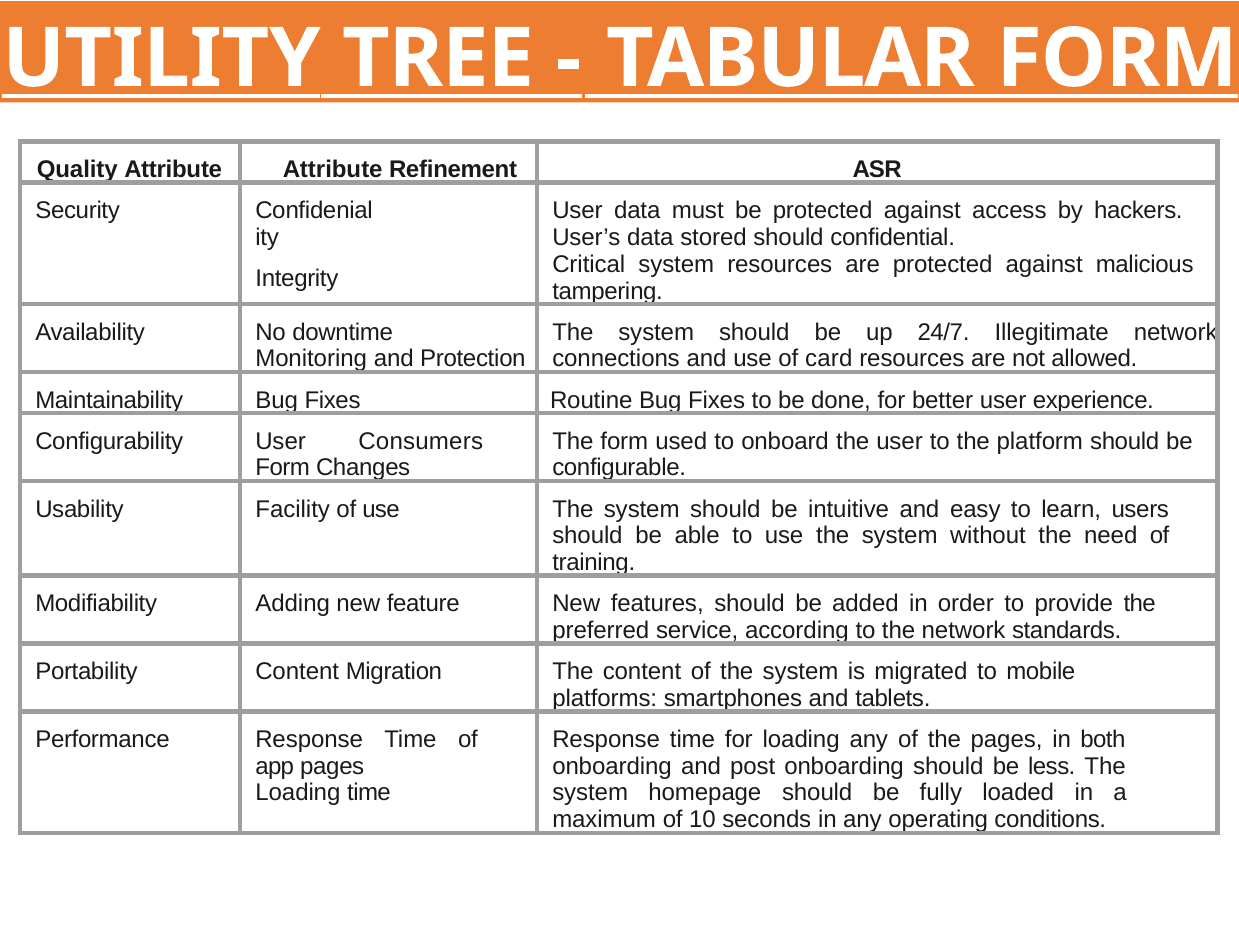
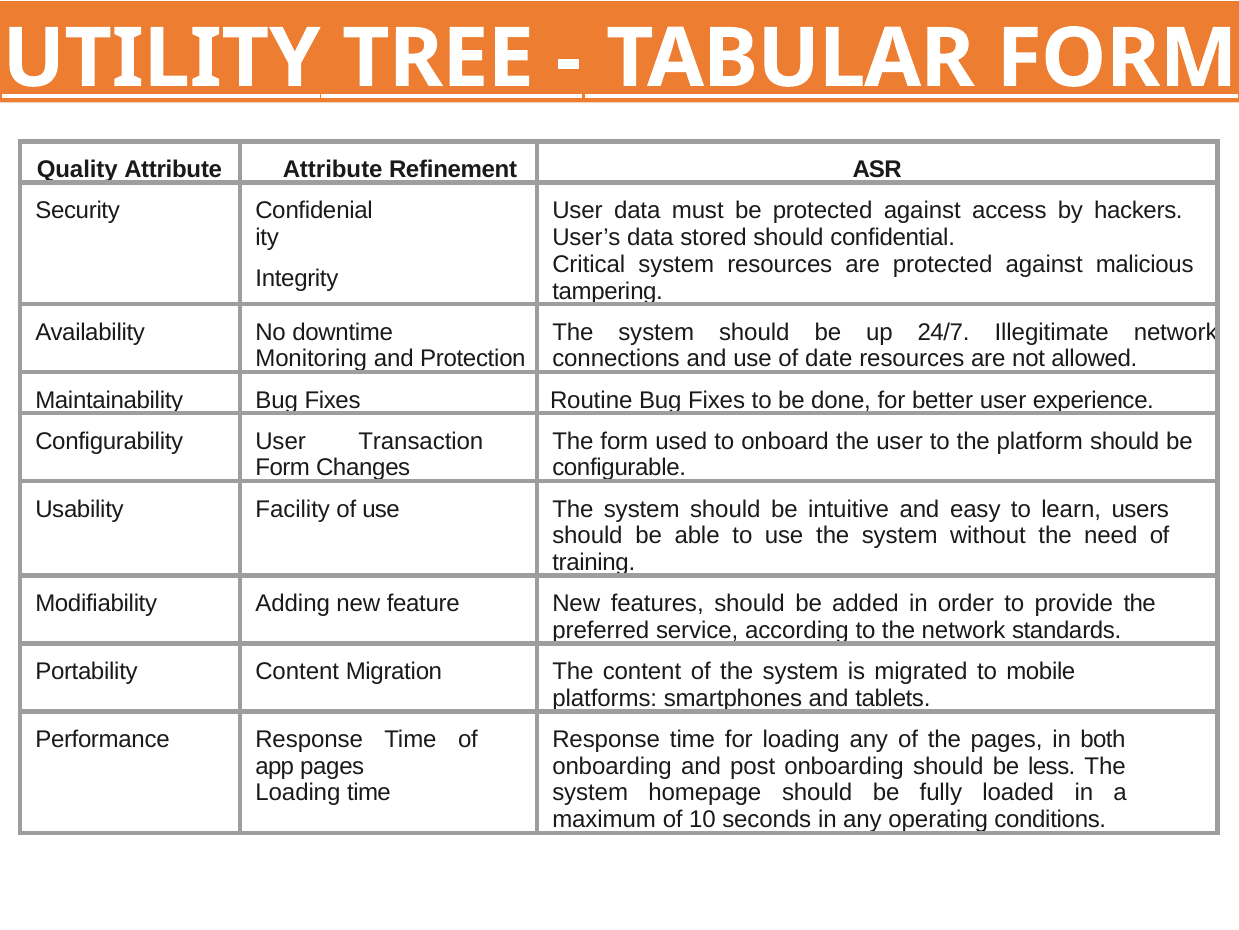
card: card -> date
Consumers: Consumers -> Transaction
